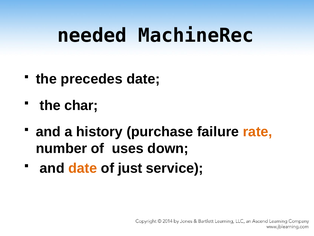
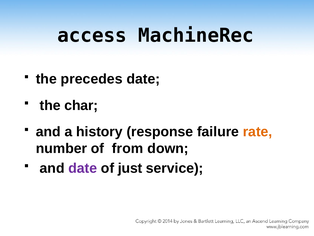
needed: needed -> access
purchase: purchase -> response
uses: uses -> from
date at (83, 168) colour: orange -> purple
